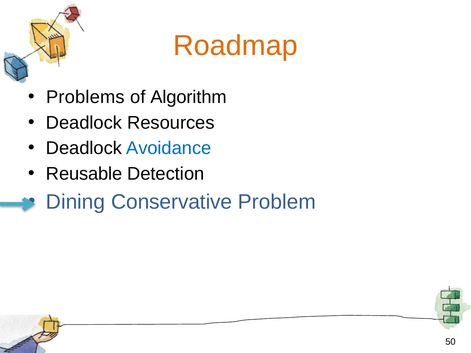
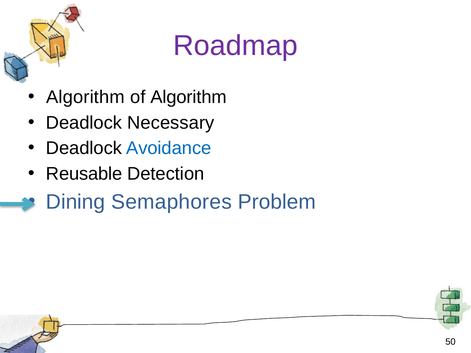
Roadmap colour: orange -> purple
Problems at (85, 97): Problems -> Algorithm
Resources: Resources -> Necessary
Conservative: Conservative -> Semaphores
